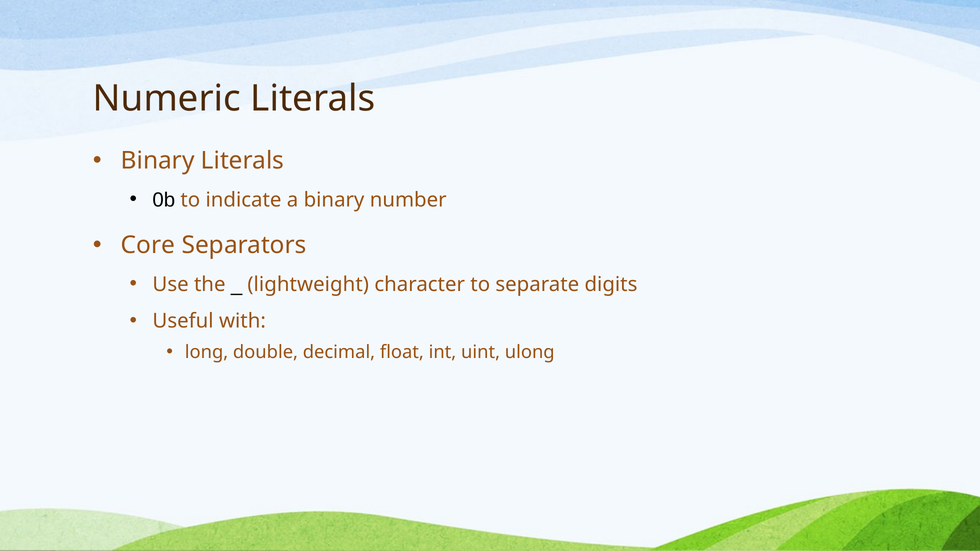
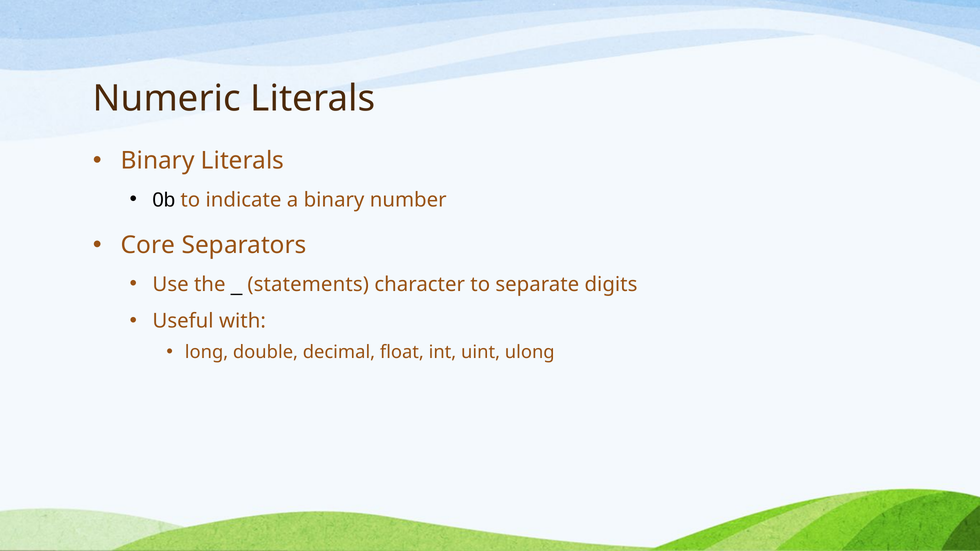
lightweight: lightweight -> statements
